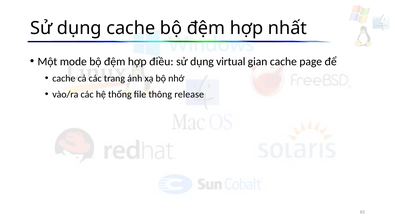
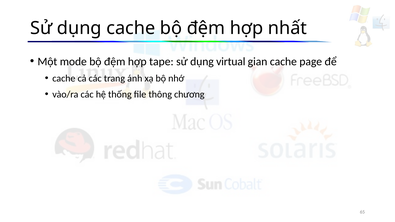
điều: điều -> tape
release: release -> chương
